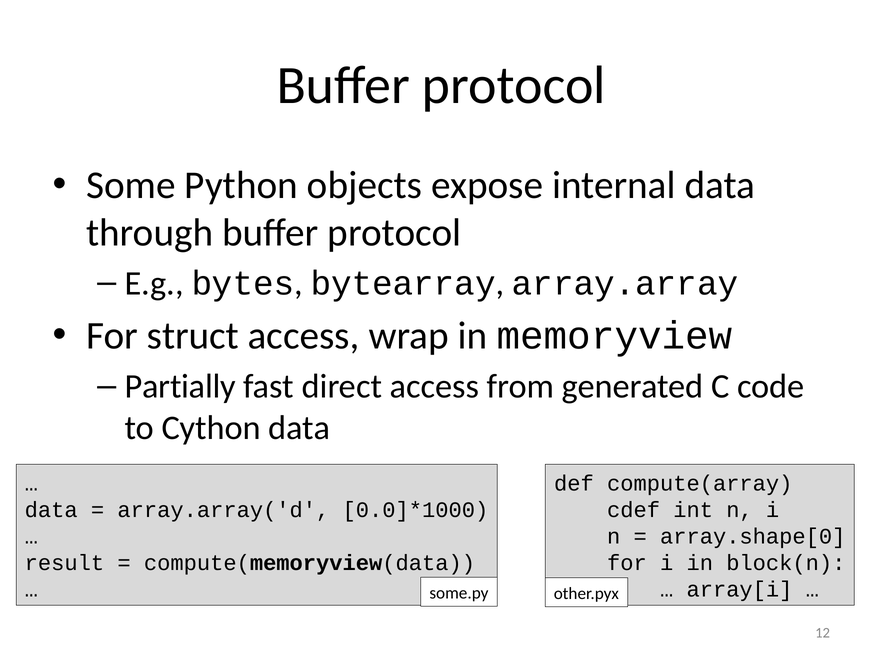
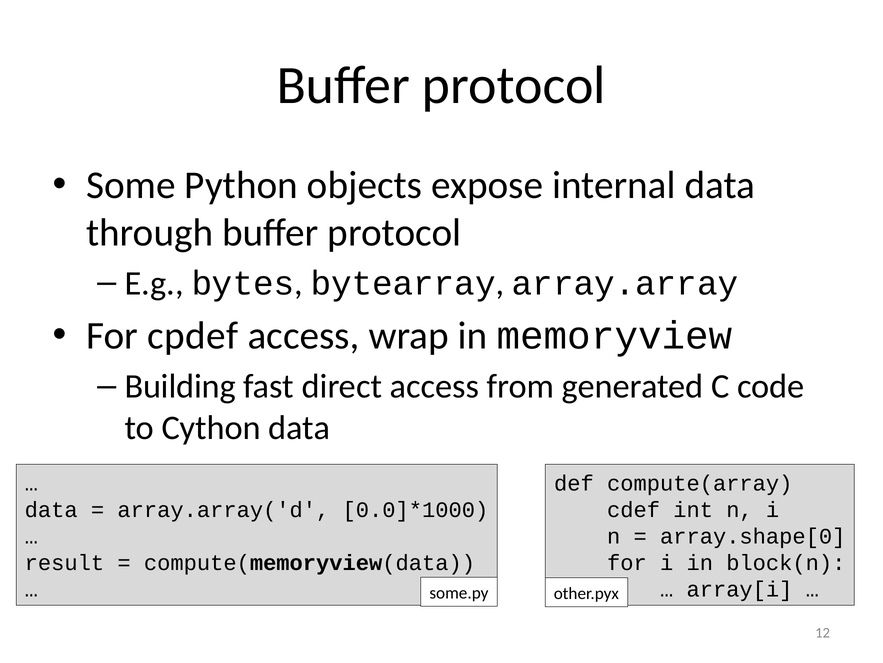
struct: struct -> cpdef
Partially: Partially -> Building
